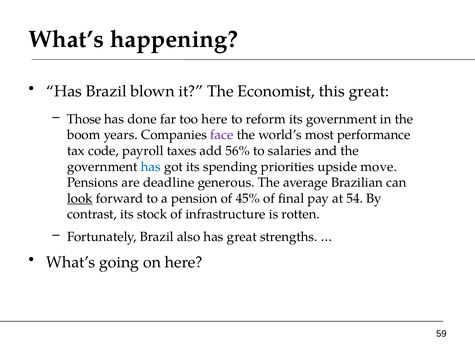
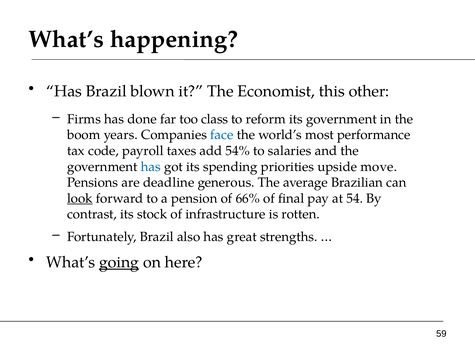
this great: great -> other
Those: Those -> Firms
too here: here -> class
face colour: purple -> blue
56%: 56% -> 54%
45%: 45% -> 66%
going underline: none -> present
